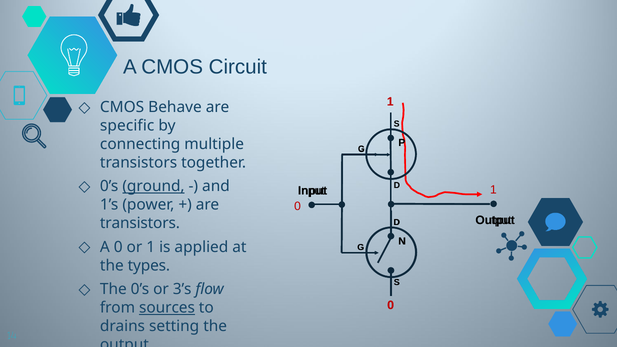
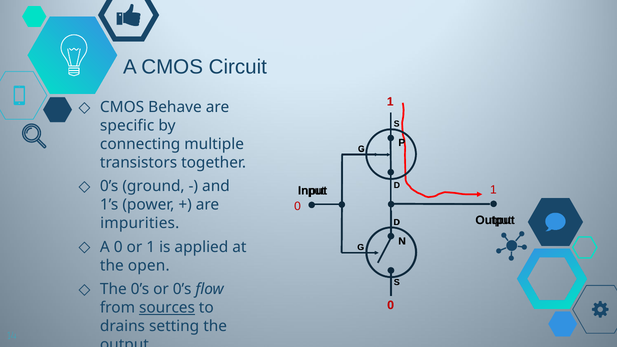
ground underline: present -> none
transistors at (140, 223): transistors -> impurities
types: types -> open
or 3’s: 3’s -> 0’s
